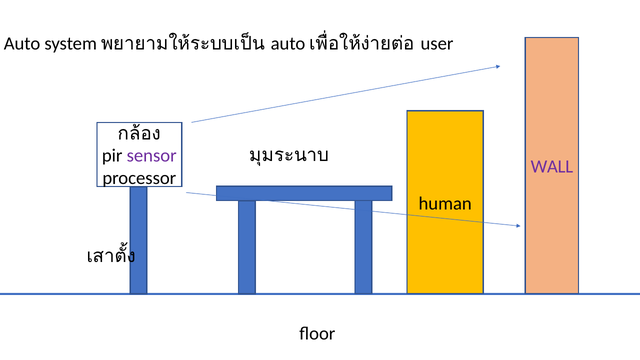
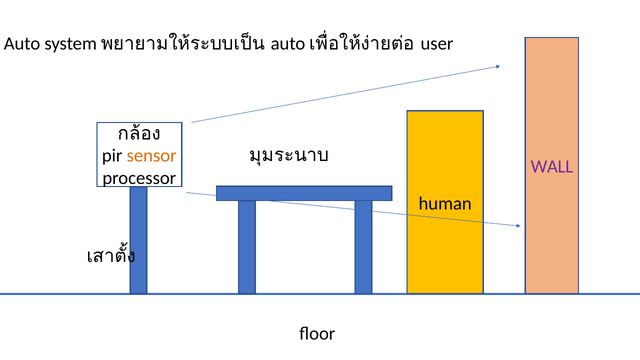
sensor colour: purple -> orange
